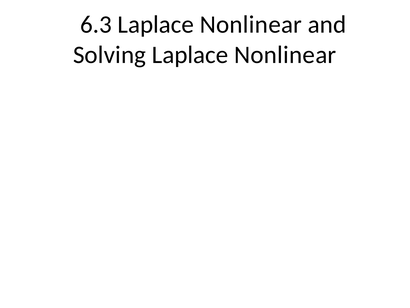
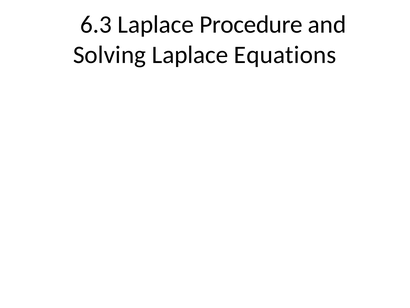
6.3 Laplace Nonlinear: Nonlinear -> Procedure
Nonlinear at (285, 55): Nonlinear -> Equations
